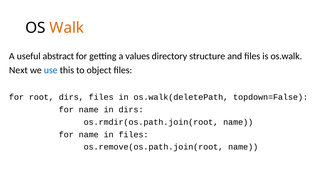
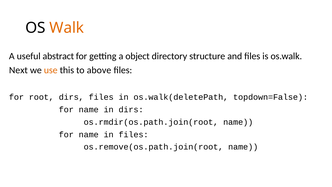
values: values -> object
use colour: blue -> orange
object: object -> above
